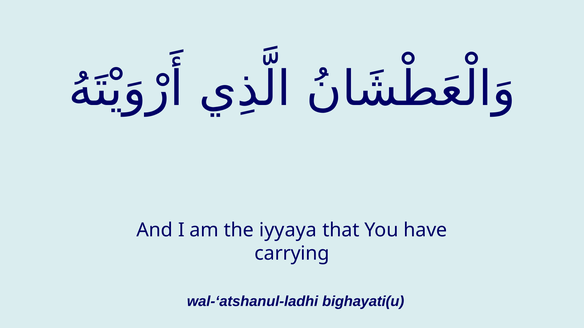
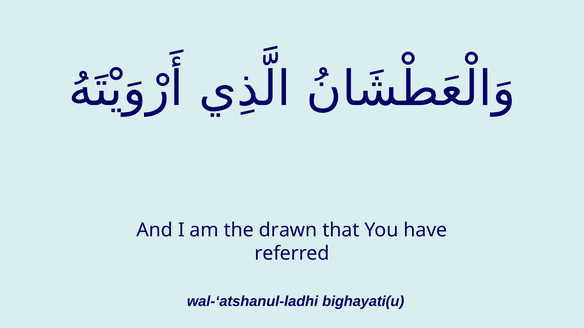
iyyaya: iyyaya -> drawn
carrying: carrying -> referred
